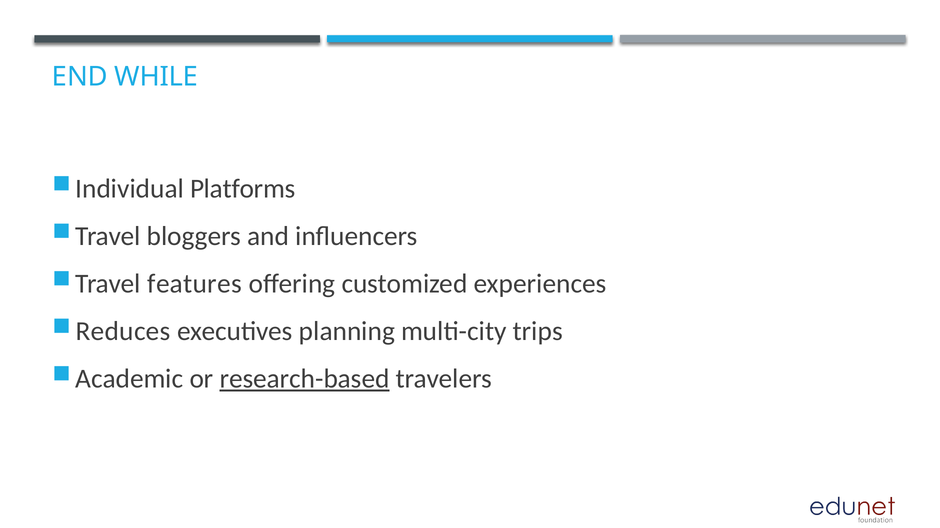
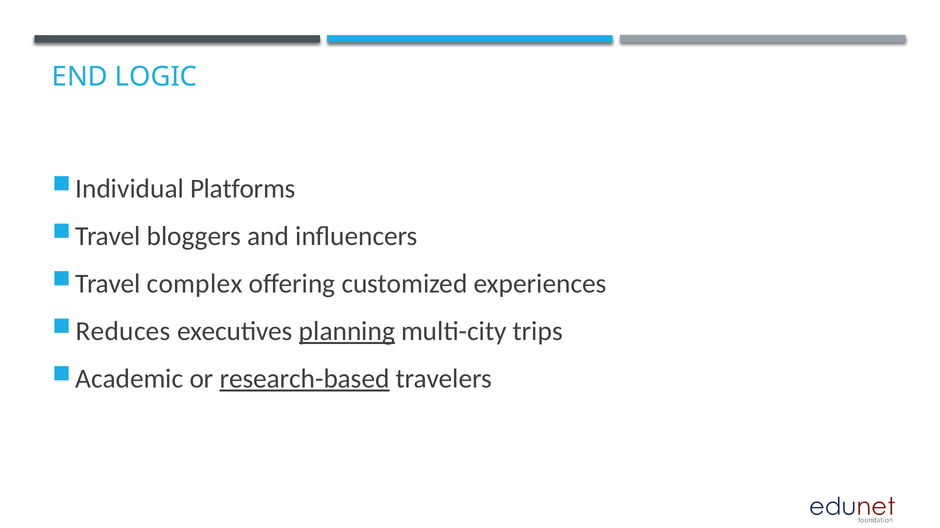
WHILE: WHILE -> LOGIC
features: features -> complex
planning underline: none -> present
